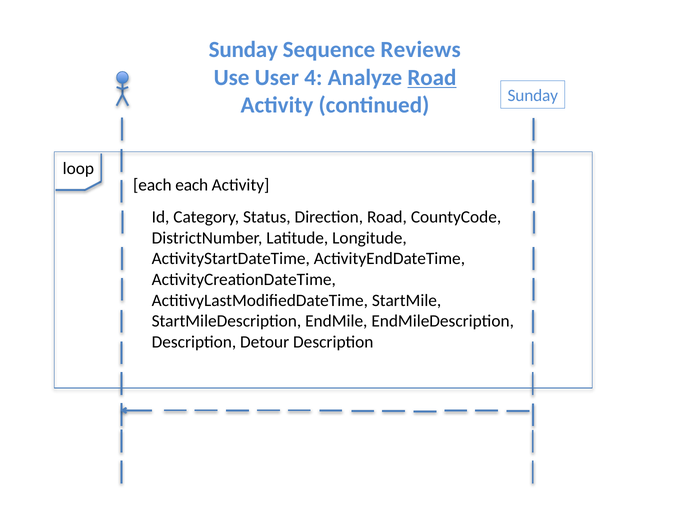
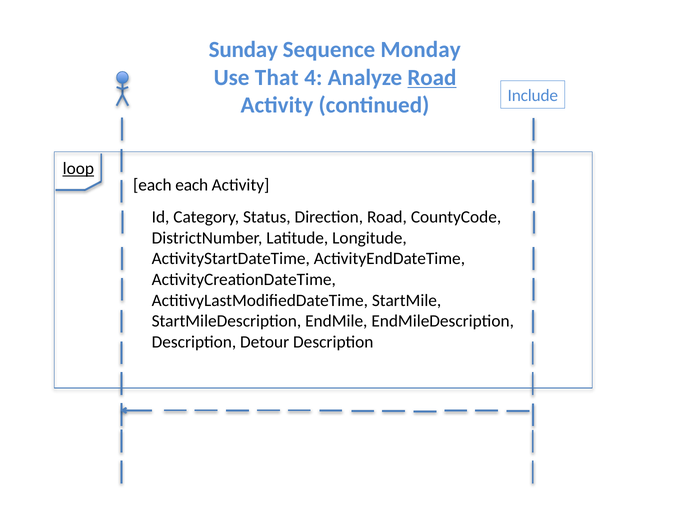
Reviews: Reviews -> Monday
User: User -> That
continued Sunday: Sunday -> Include
loop underline: none -> present
